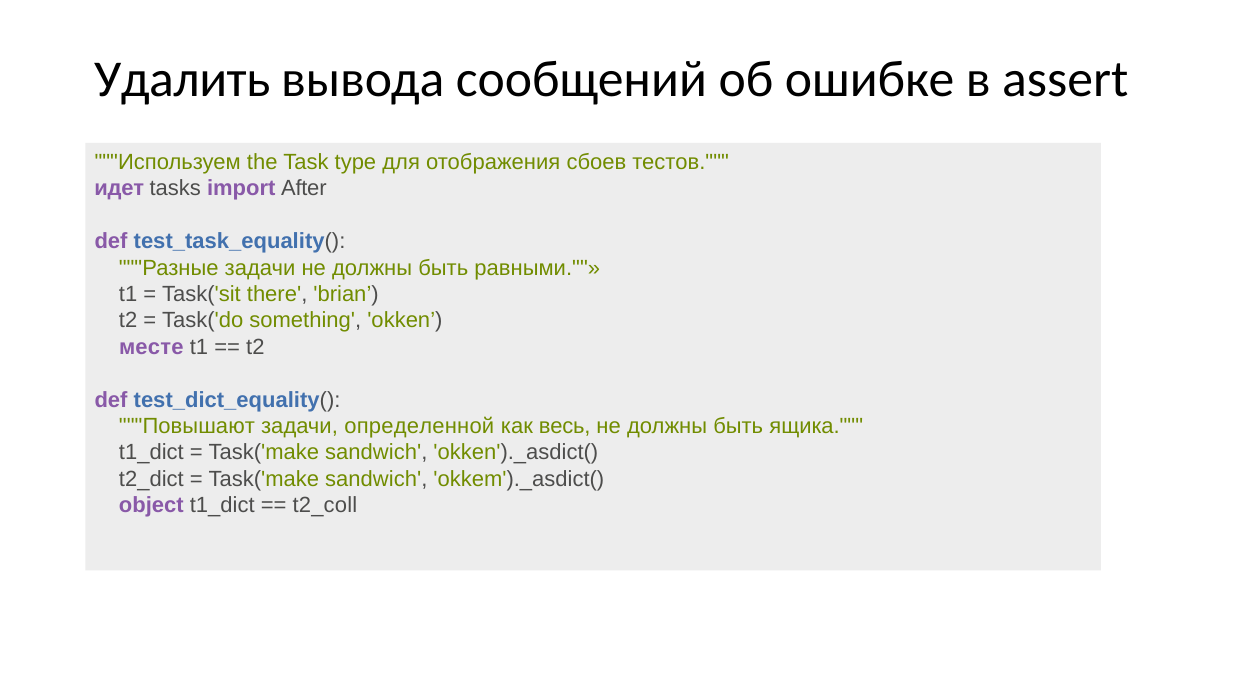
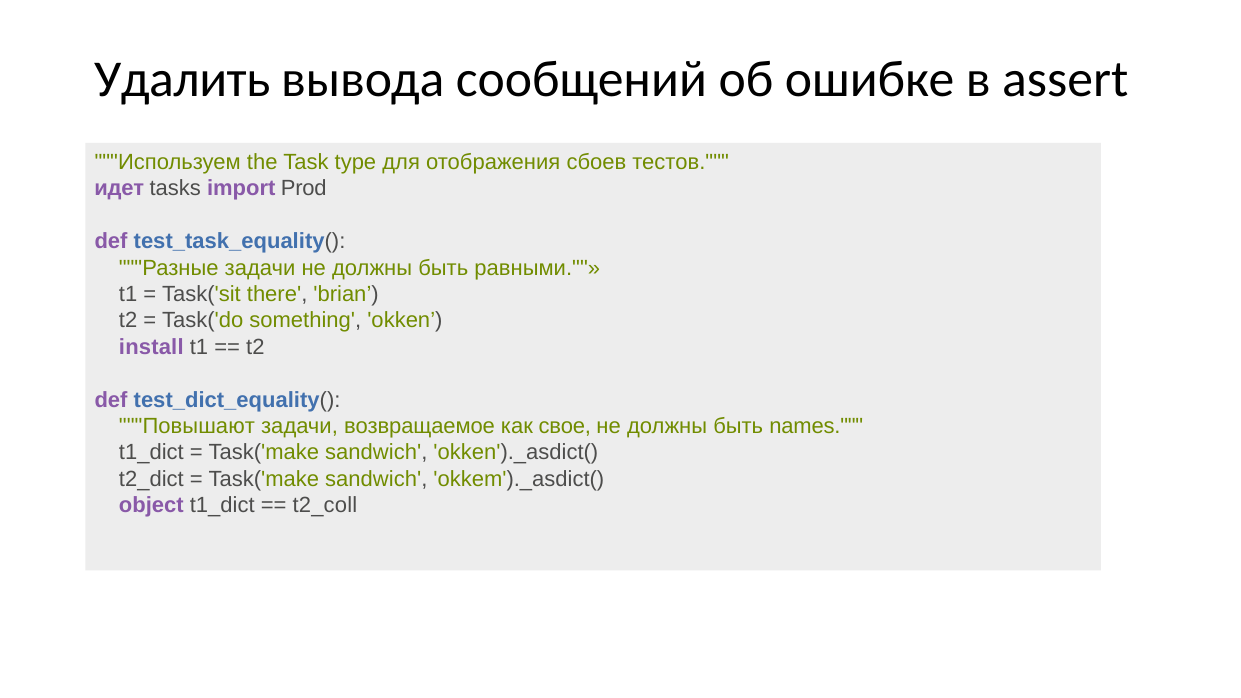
After: After -> Prod
месте: месте -> install
определенной: определенной -> возвращаемое
весь: весь -> свое
ящика: ящика -> names
